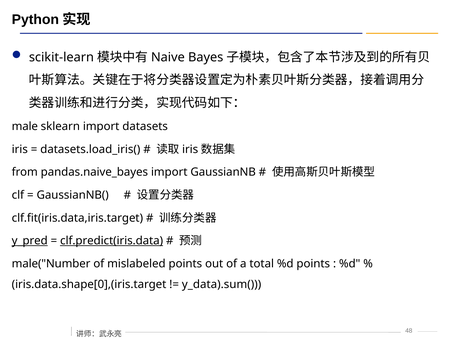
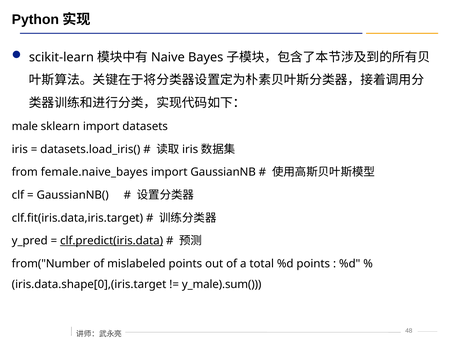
pandas.naive_bayes: pandas.naive_bayes -> female.naive_bayes
y_pred underline: present -> none
male("Number: male("Number -> from("Number
y_data).sum(: y_data).sum( -> y_male).sum(
